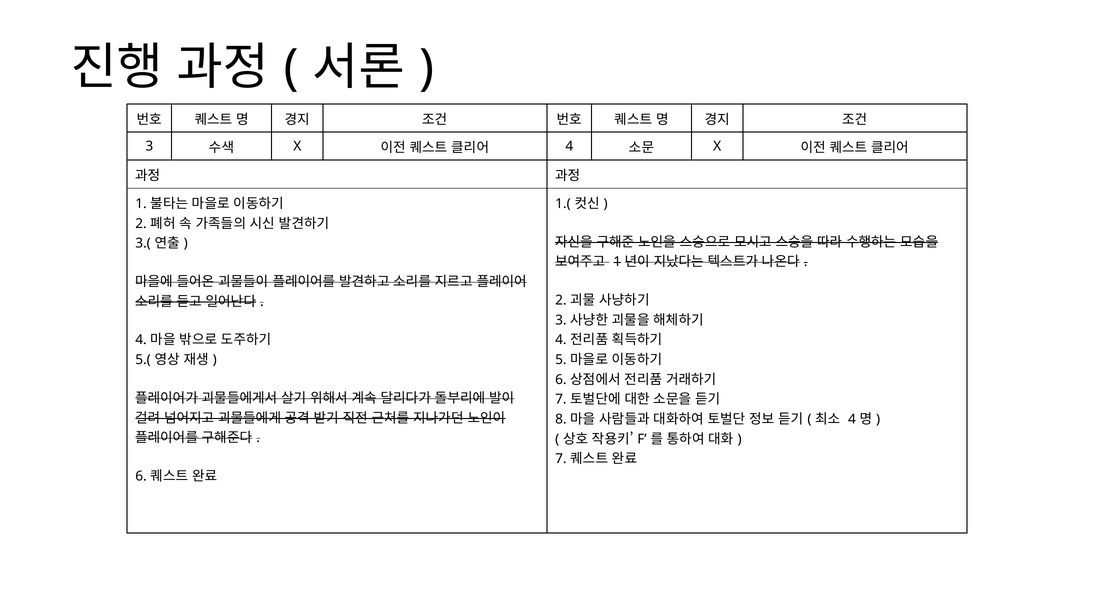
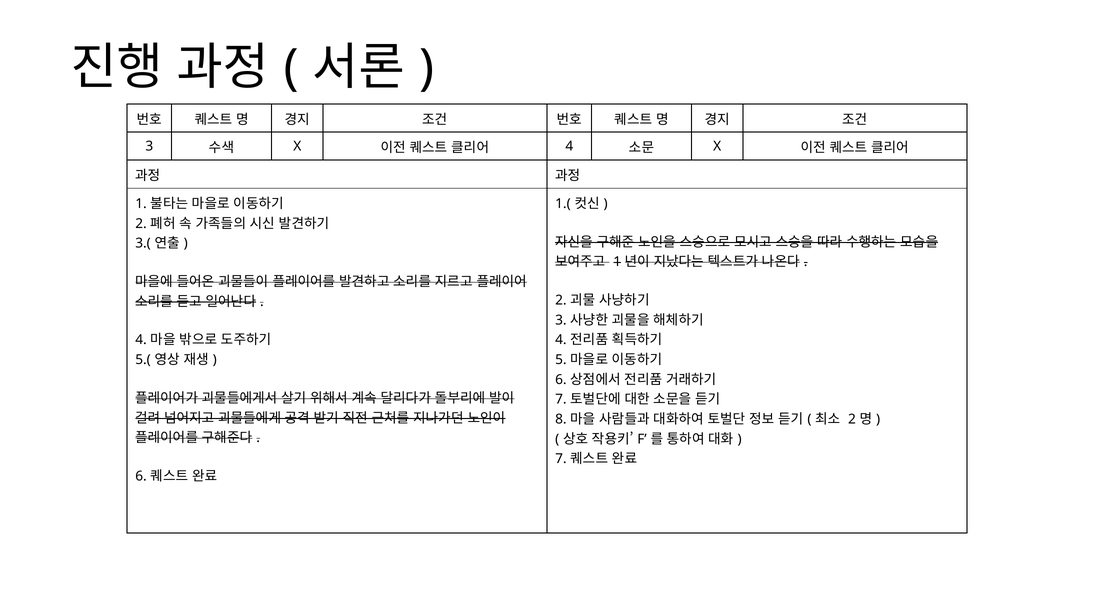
4 at (852, 420): 4 -> 2
